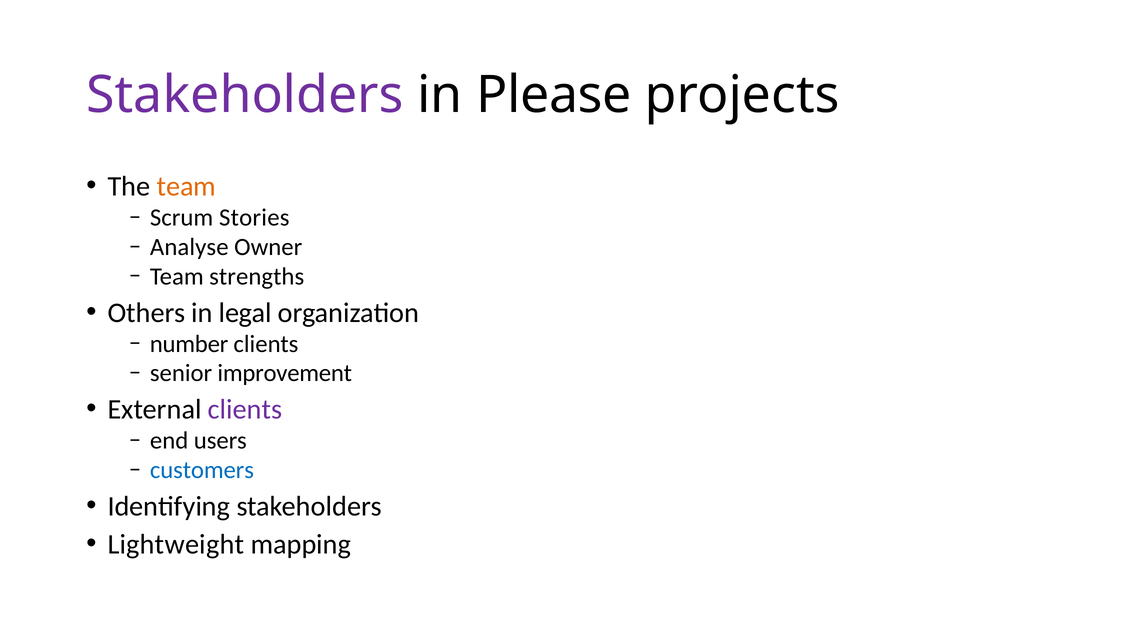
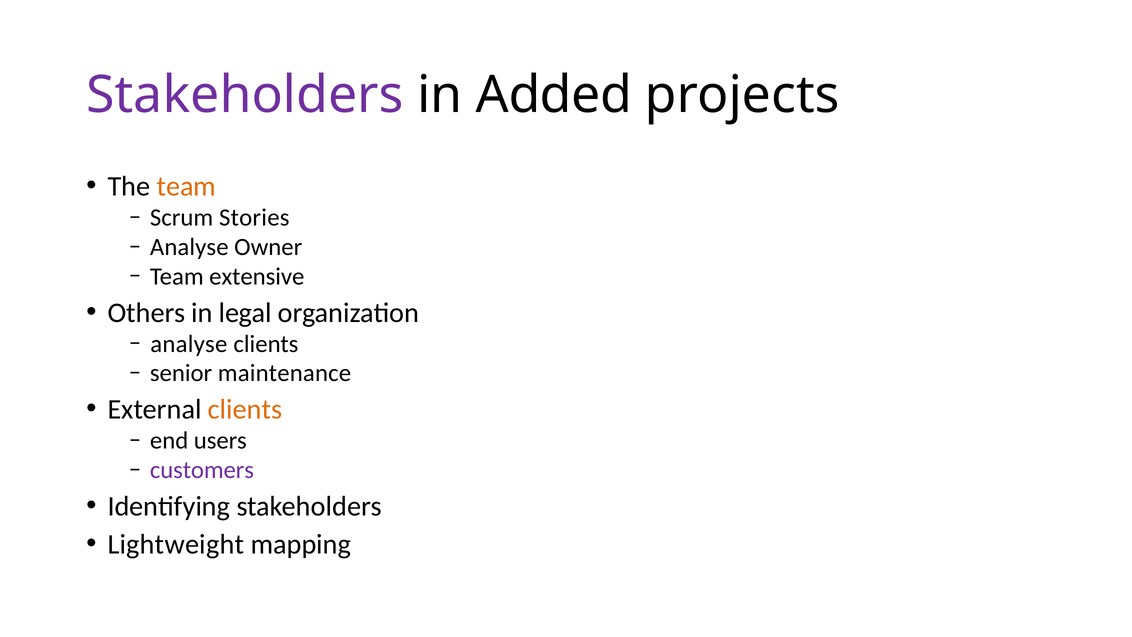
Please: Please -> Added
strengths: strengths -> extensive
number at (189, 344): number -> analyse
improvement: improvement -> maintenance
clients at (245, 409) colour: purple -> orange
customers colour: blue -> purple
